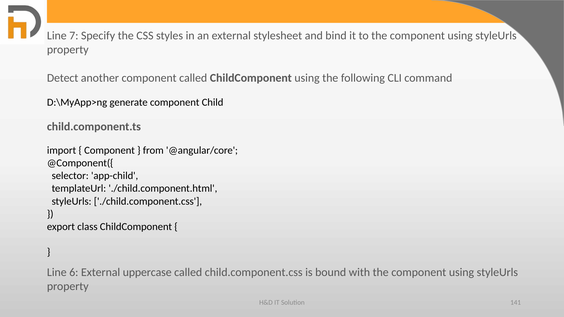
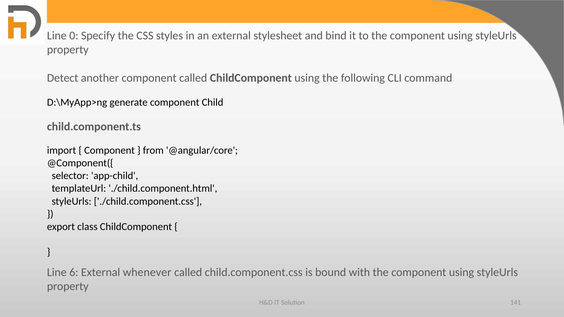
7: 7 -> 0
uppercase: uppercase -> whenever
